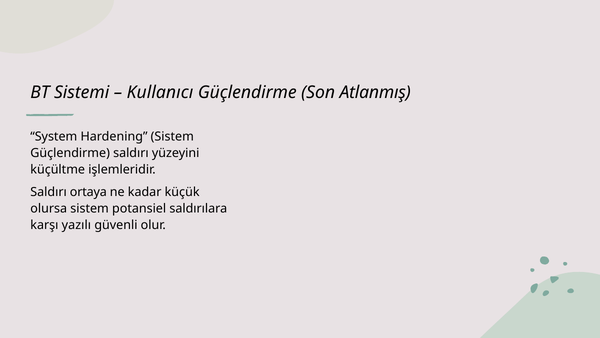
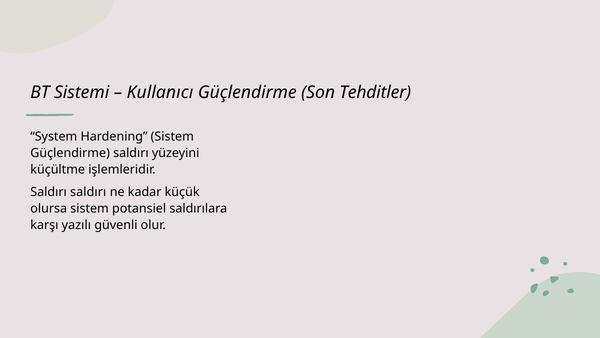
Atlanmış: Atlanmış -> Tehditler
Saldırı ortaya: ortaya -> saldırı
